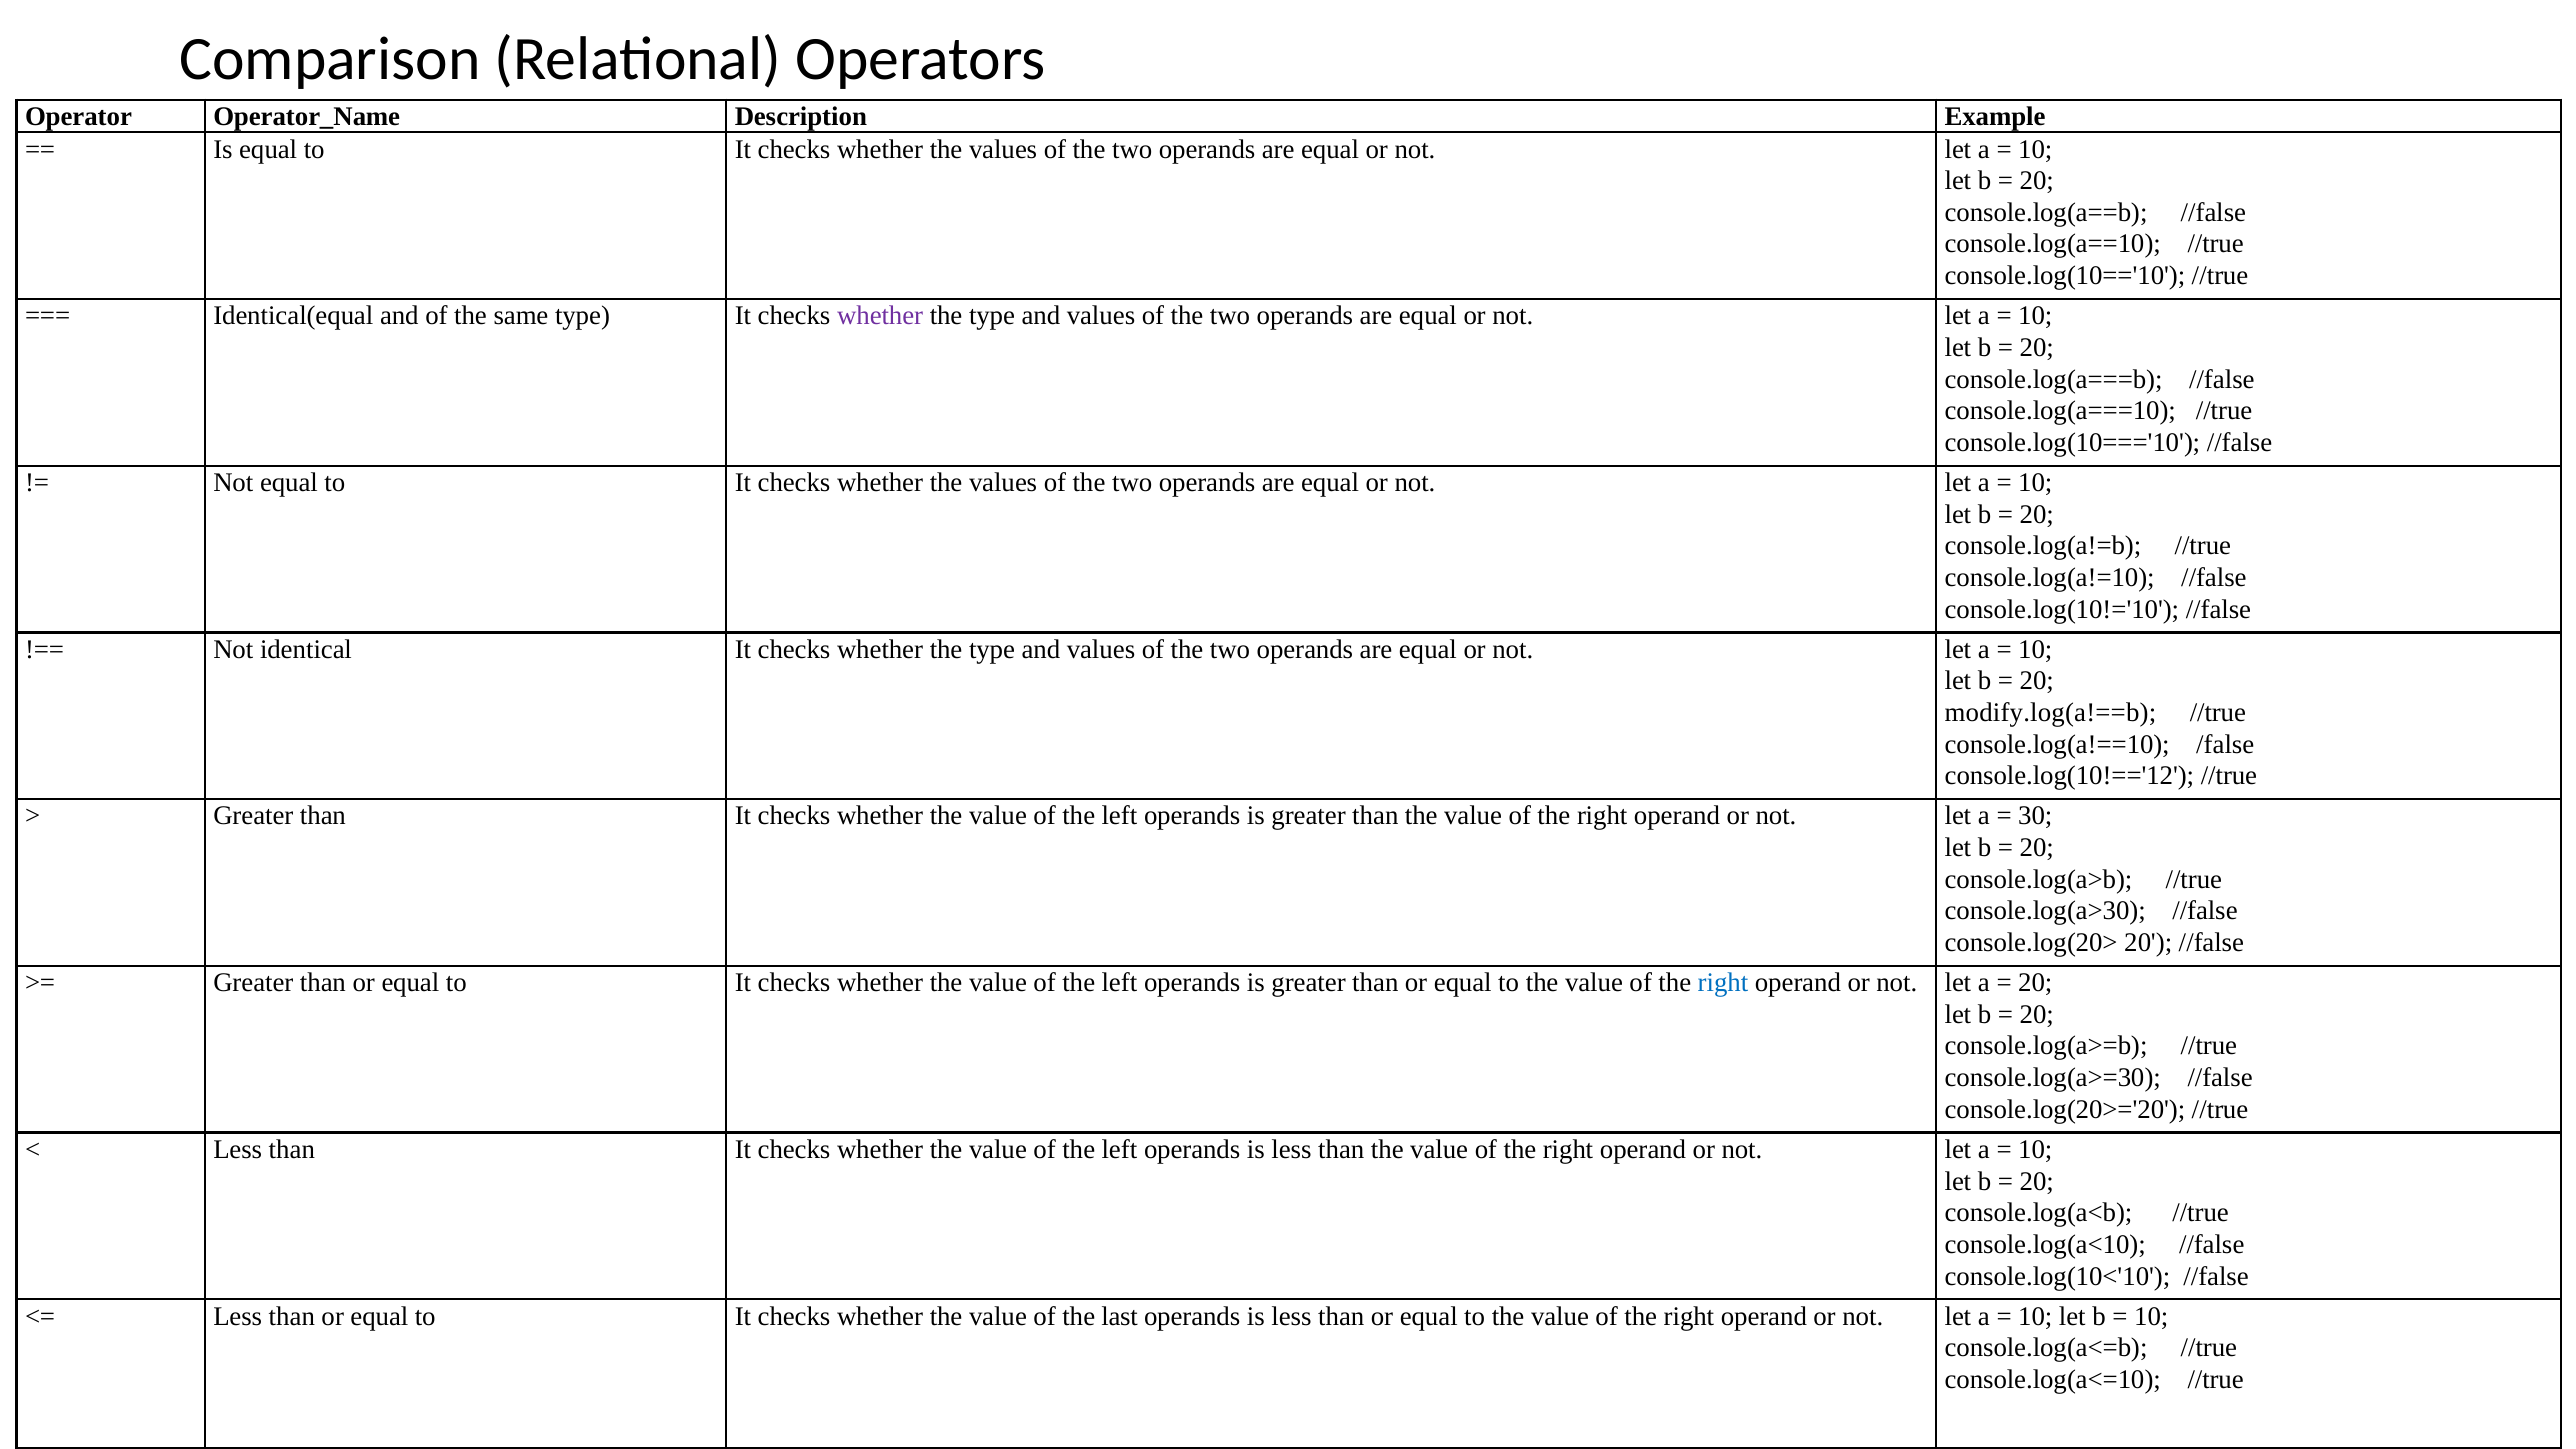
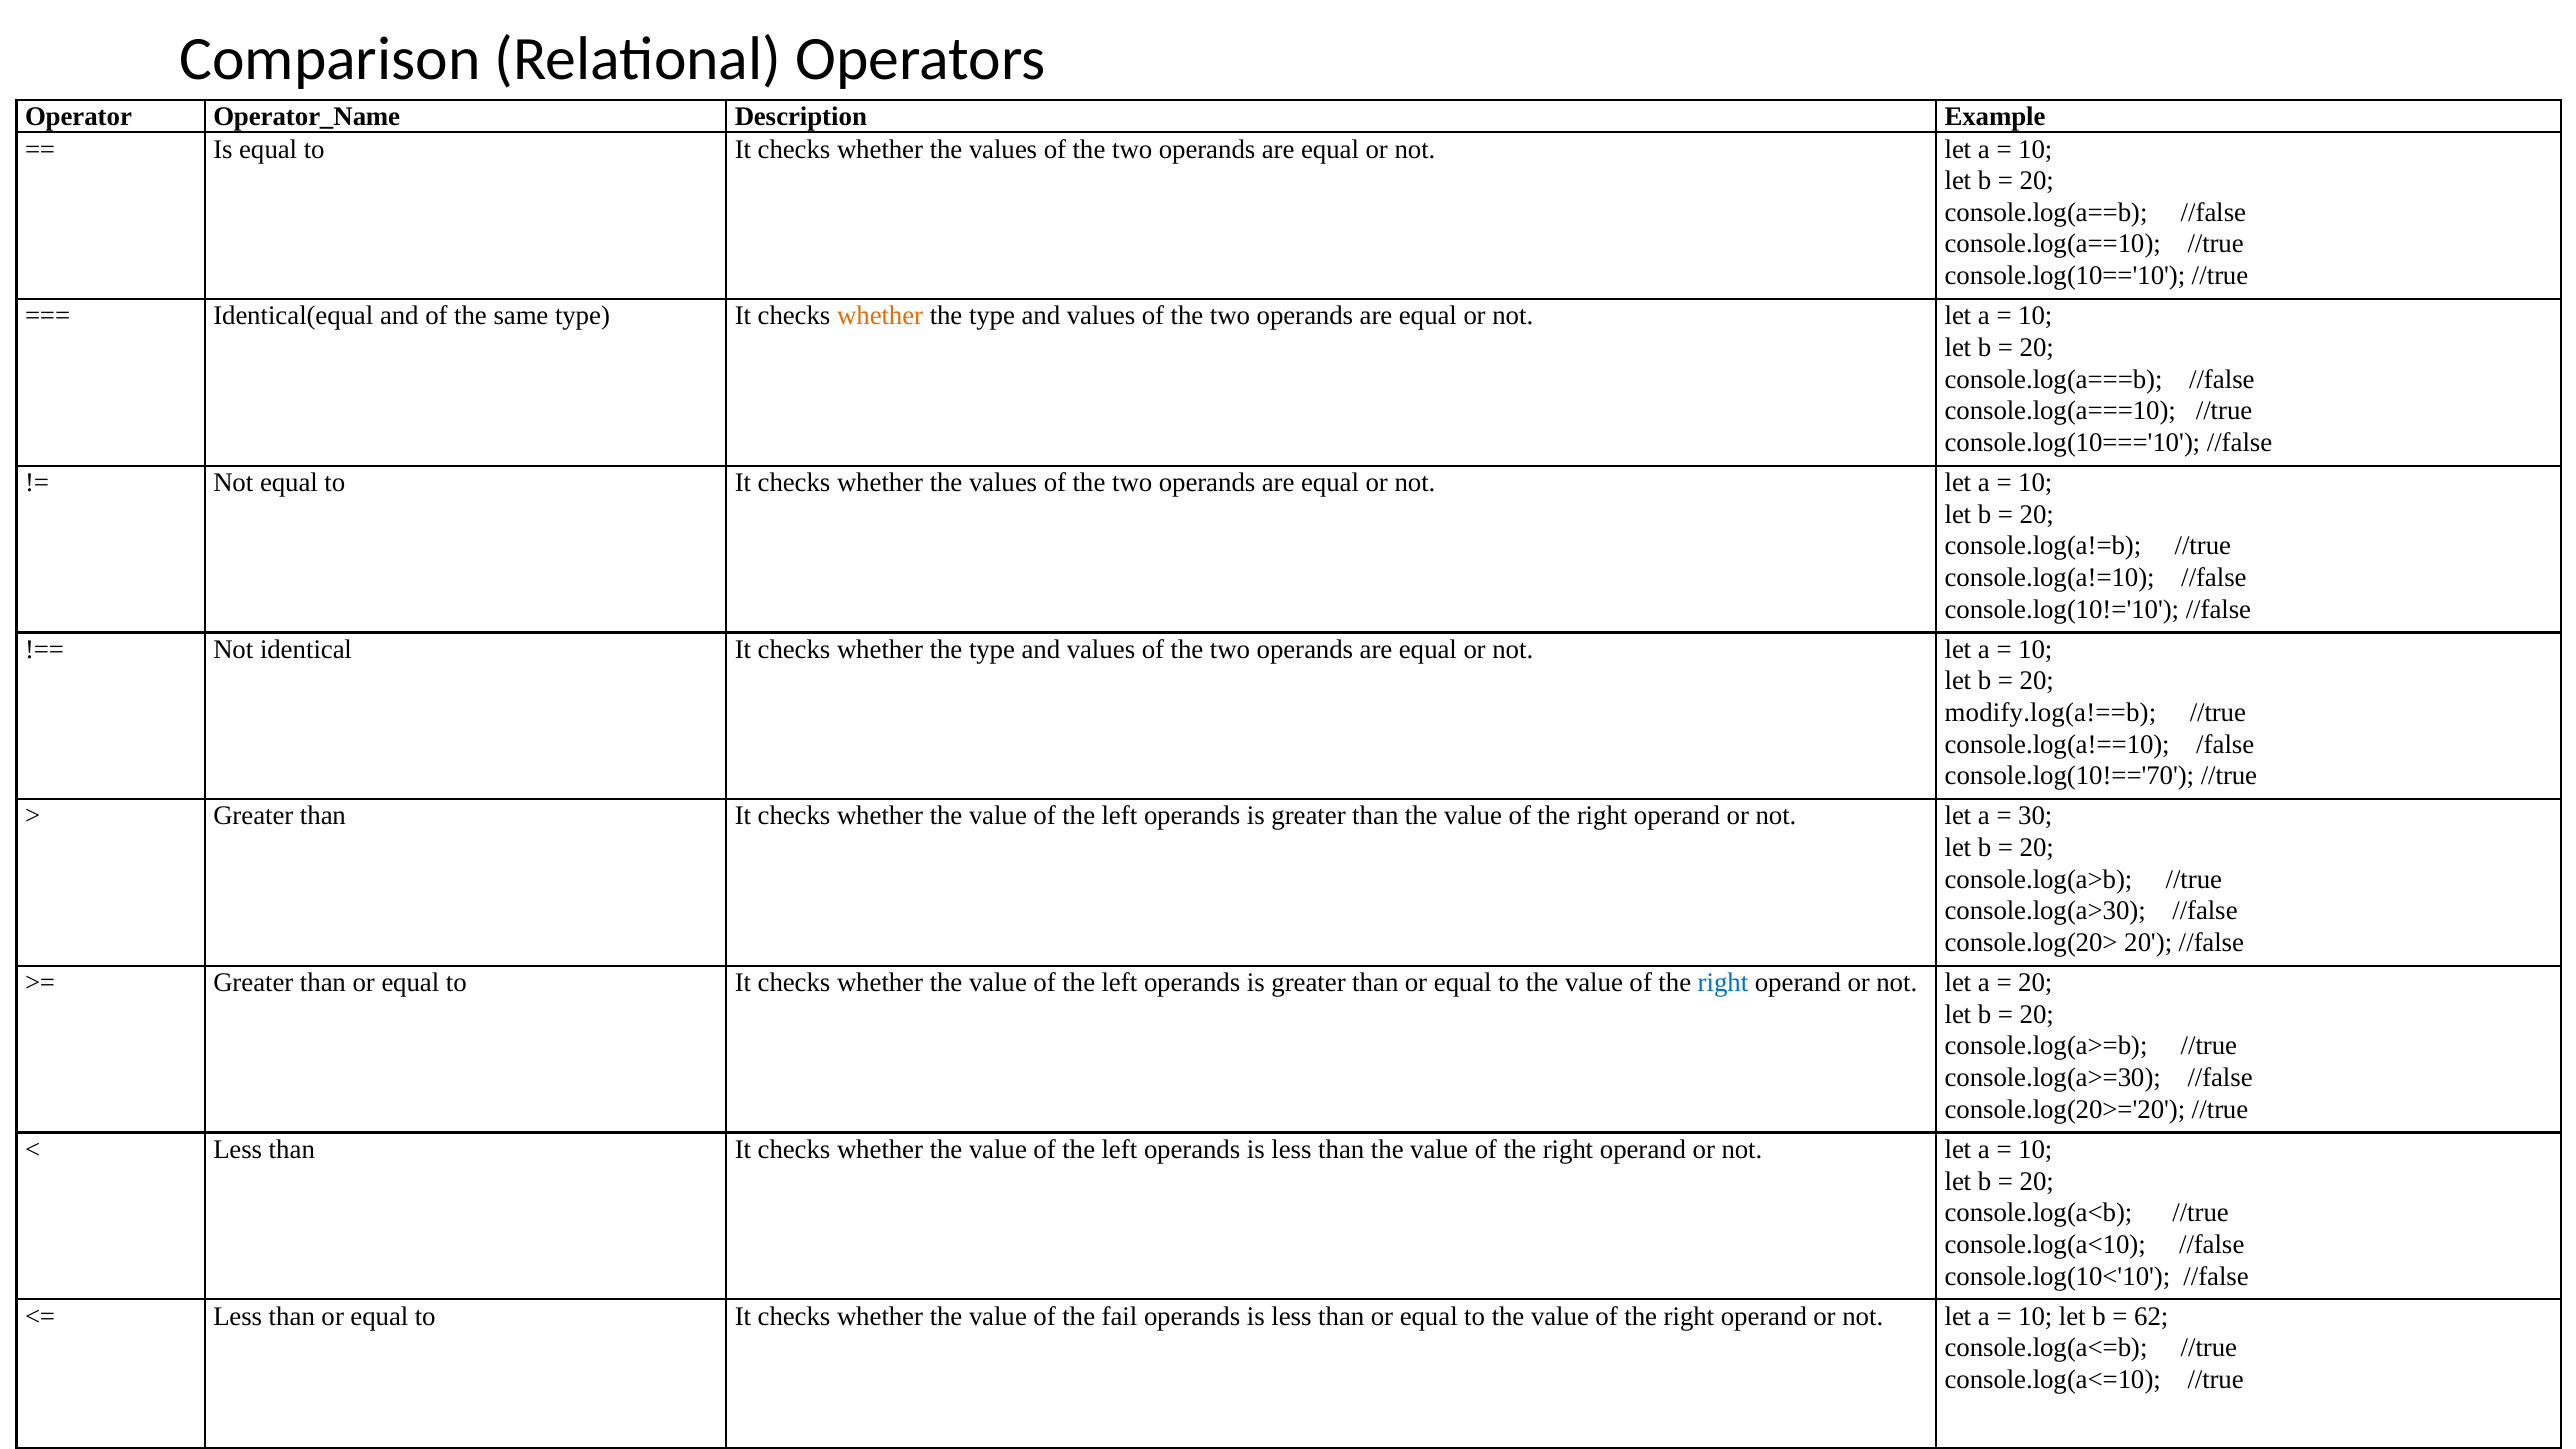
whether at (880, 316) colour: purple -> orange
console.log(10!=='12: console.log(10!=='12 -> console.log(10!=='70
last: last -> fail
10 at (2151, 1316): 10 -> 62
